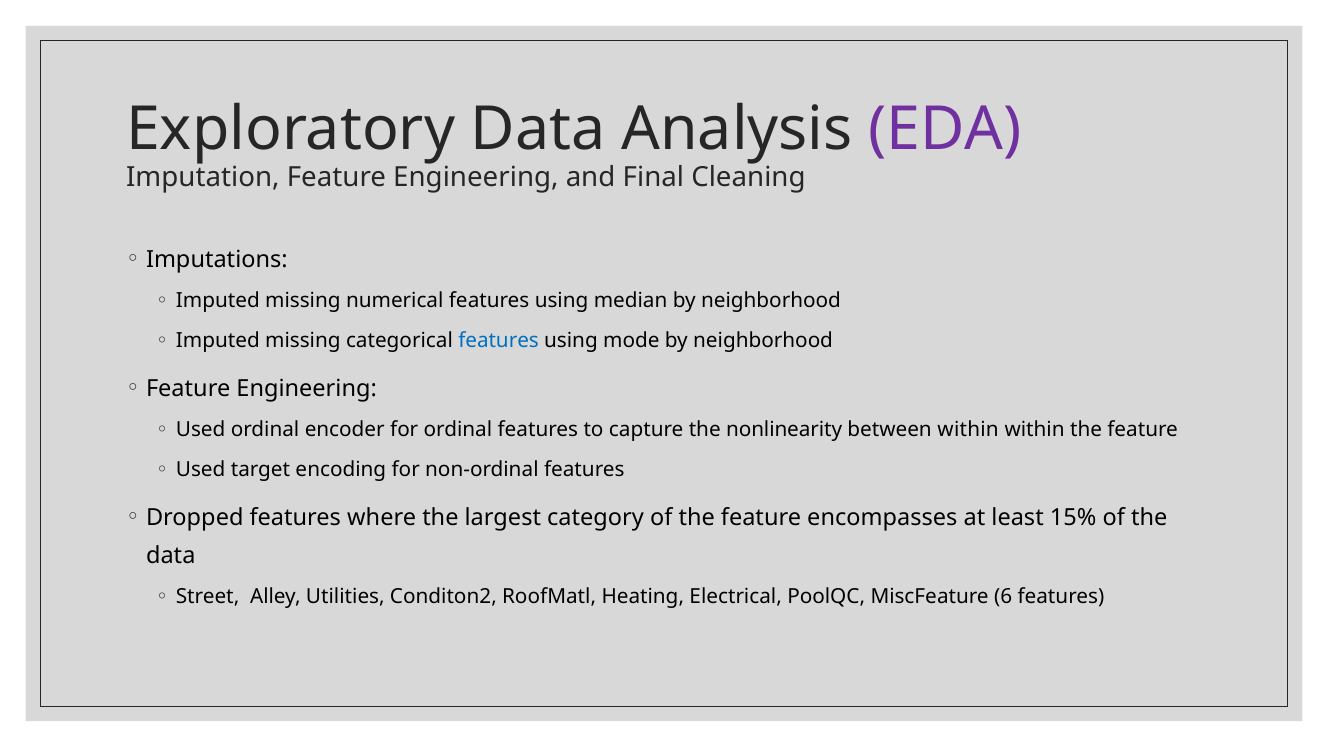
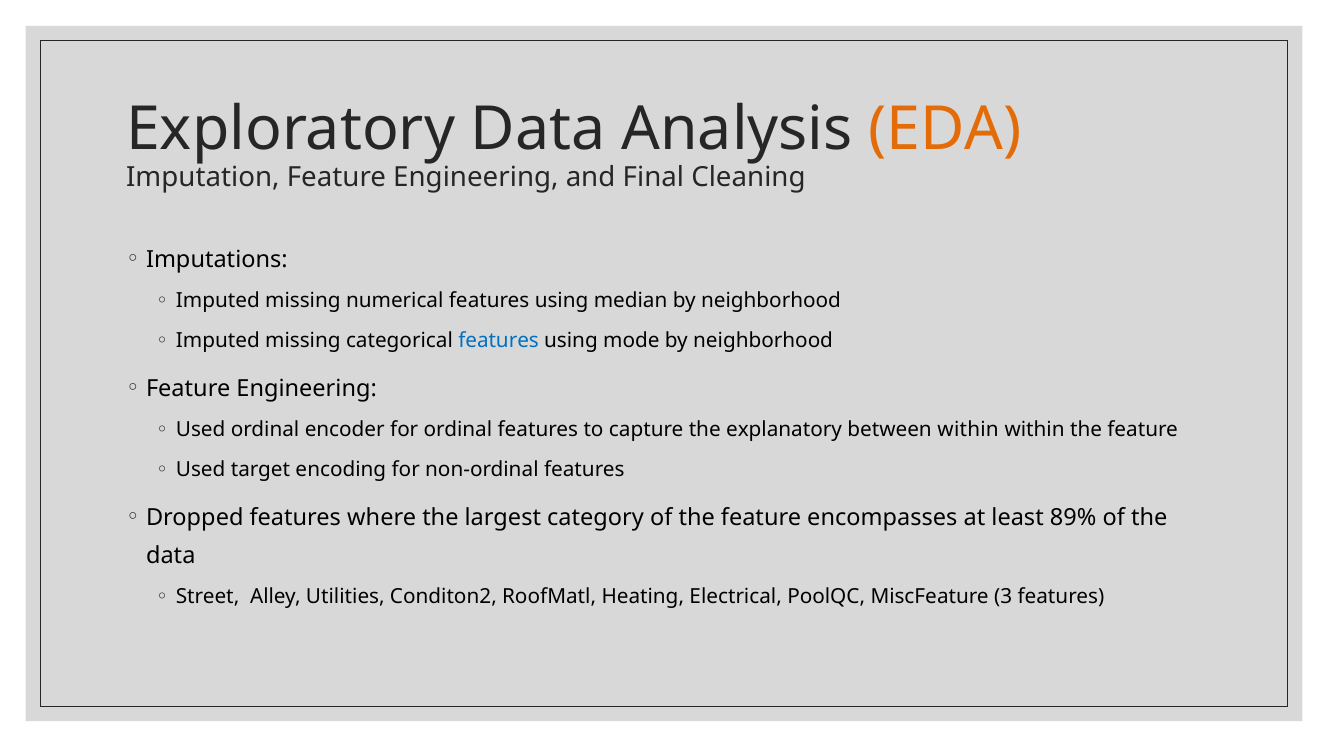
EDA colour: purple -> orange
nonlinearity: nonlinearity -> explanatory
15%: 15% -> 89%
6: 6 -> 3
